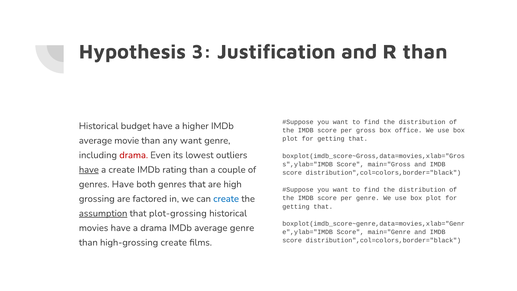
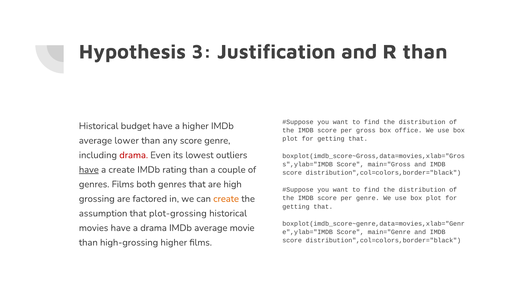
movie: movie -> lower
any want: want -> score
genres Have: Have -> Films
create at (226, 199) colour: blue -> orange
assumption underline: present -> none
average genre: genre -> movie
high-grossing create: create -> higher
